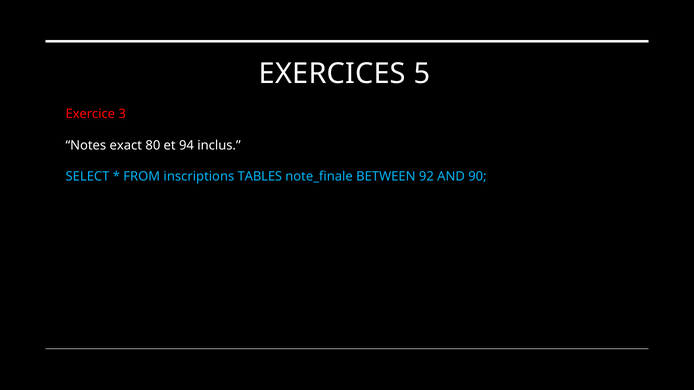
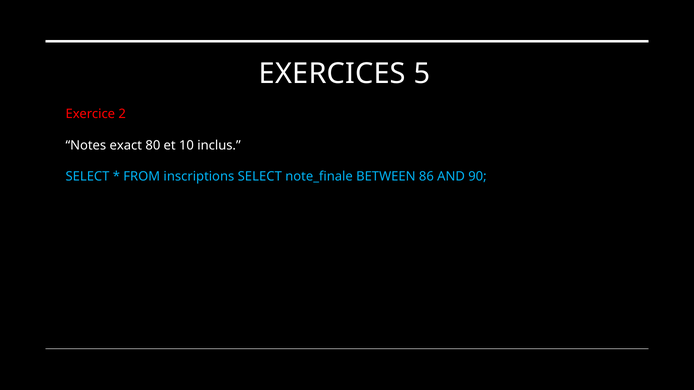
3: 3 -> 2
94: 94 -> 10
inscriptions TABLES: TABLES -> SELECT
92: 92 -> 86
